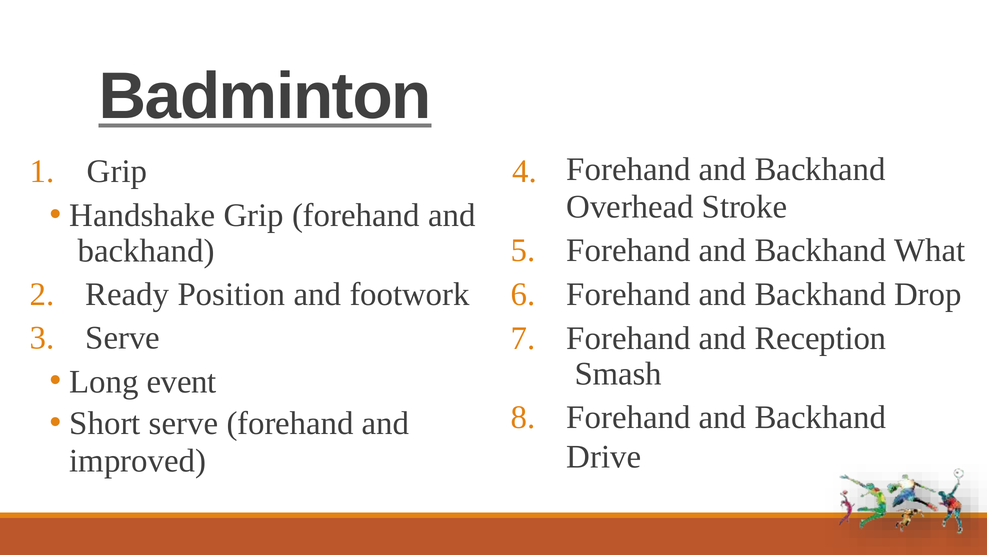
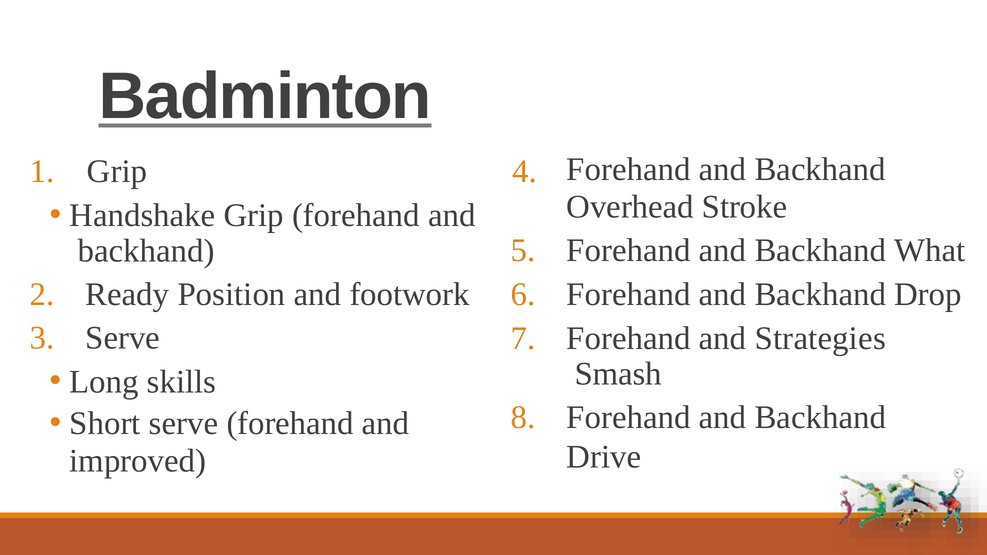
Reception: Reception -> Strategies
event: event -> skills
